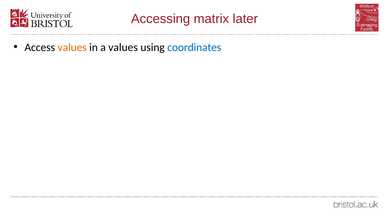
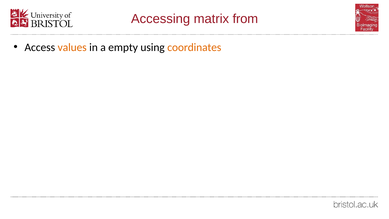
later: later -> from
a values: values -> empty
coordinates colour: blue -> orange
